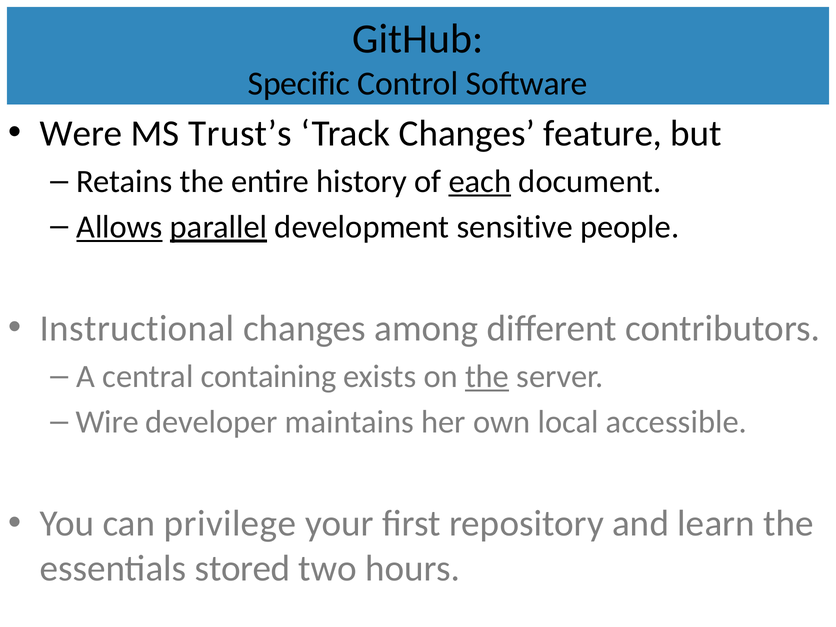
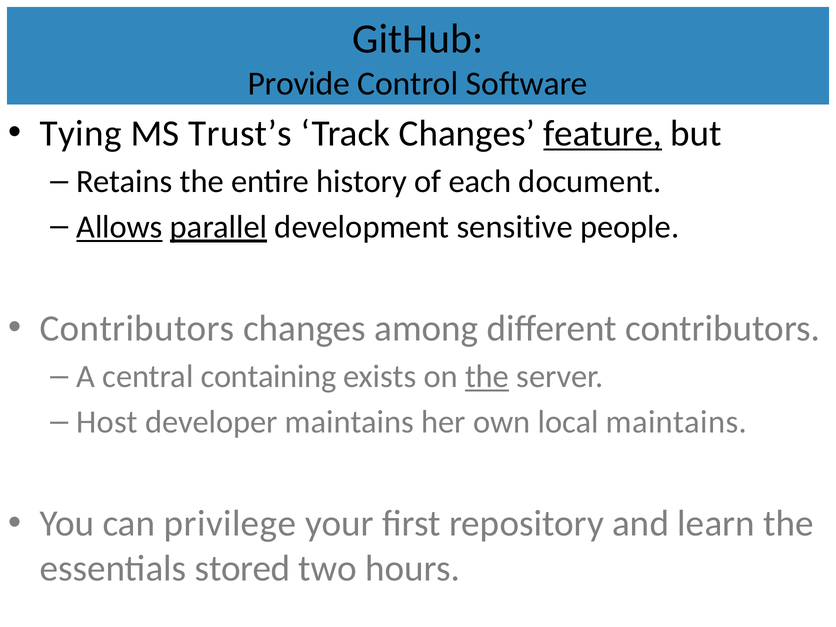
Specific: Specific -> Provide
Were: Were -> Tying
feature underline: none -> present
each underline: present -> none
Instructional at (137, 329): Instructional -> Contributors
Wire: Wire -> Host
local accessible: accessible -> maintains
